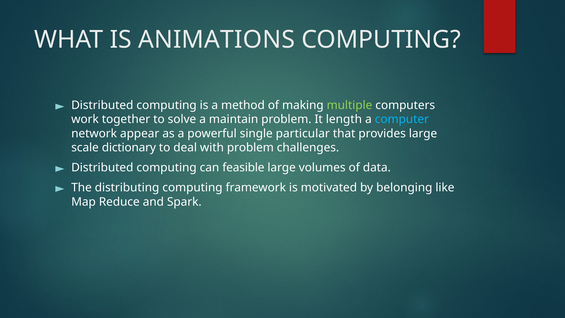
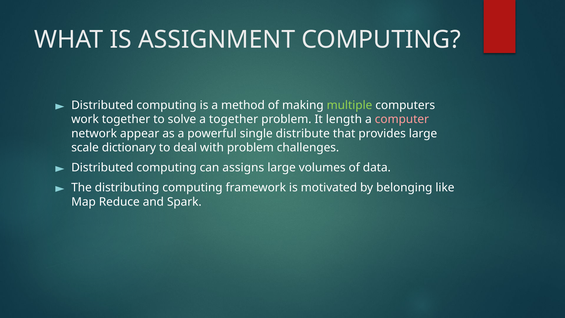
ANIMATIONS: ANIMATIONS -> ASSIGNMENT
a maintain: maintain -> together
computer colour: light blue -> pink
particular: particular -> distribute
feasible: feasible -> assigns
